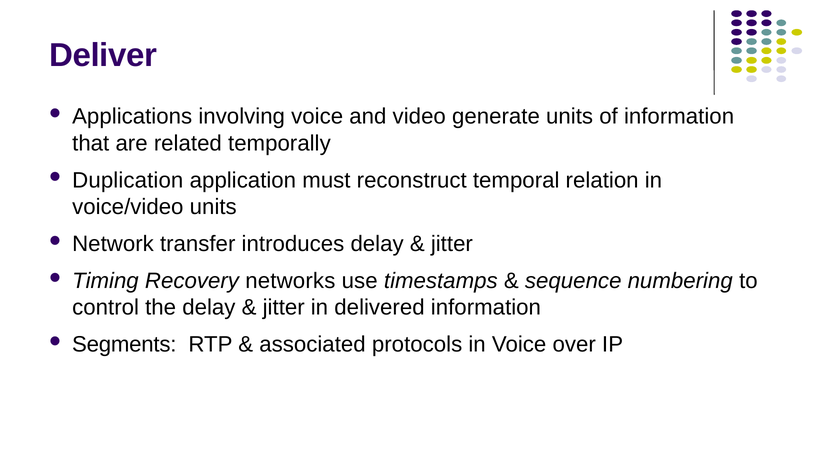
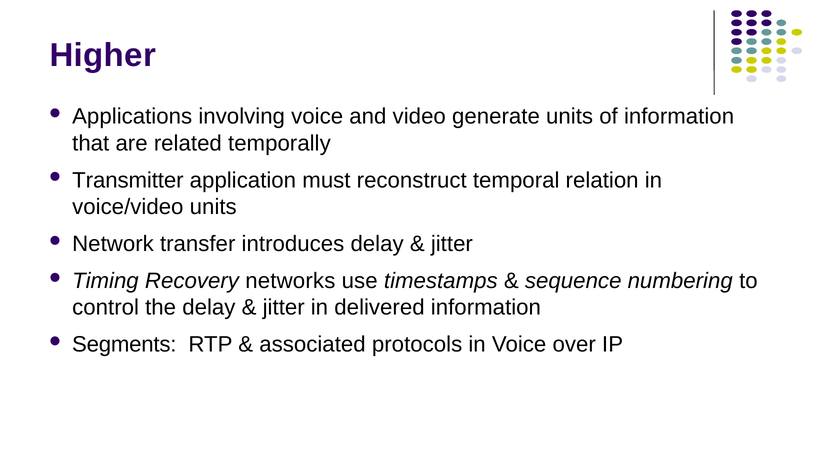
Deliver: Deliver -> Higher
Duplication: Duplication -> Transmitter
